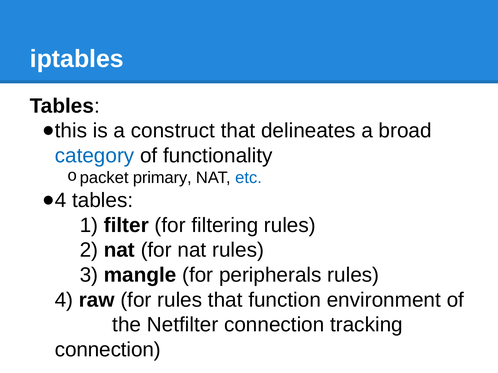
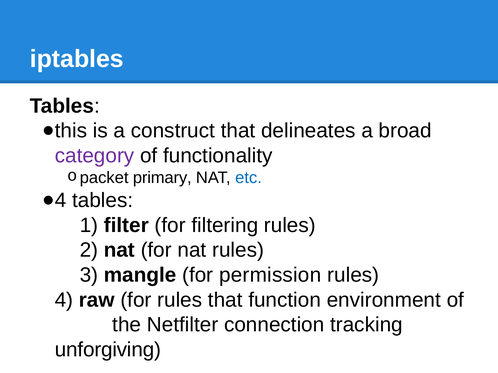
category colour: blue -> purple
peripherals: peripherals -> permission
connection at (108, 350): connection -> unforgiving
